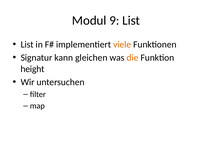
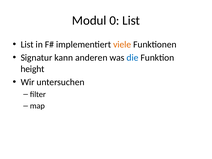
9: 9 -> 0
gleichen: gleichen -> anderen
die colour: orange -> blue
